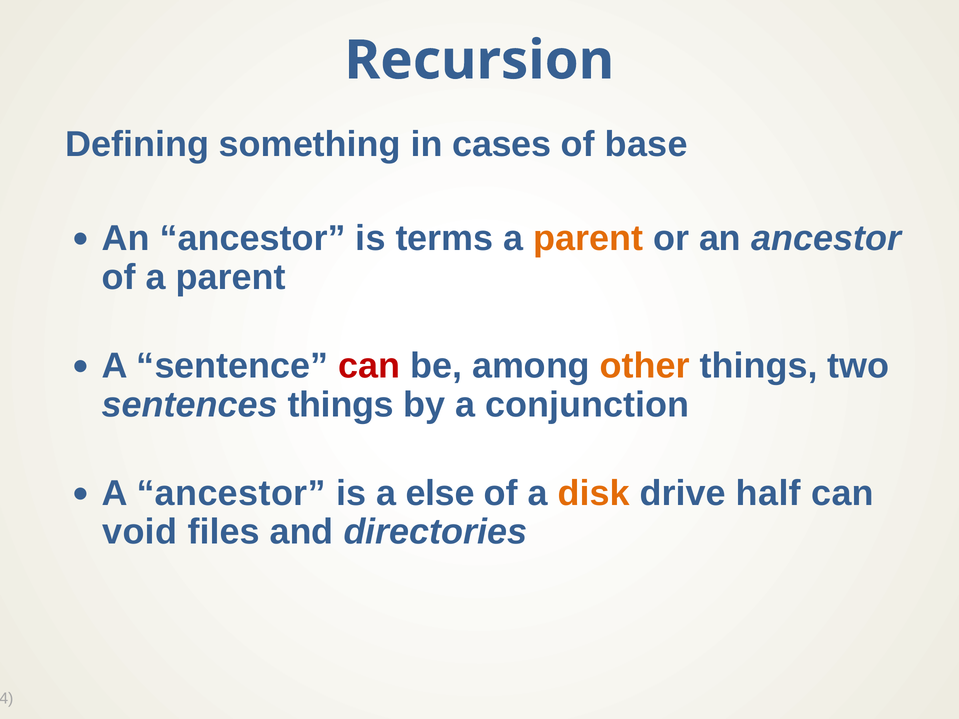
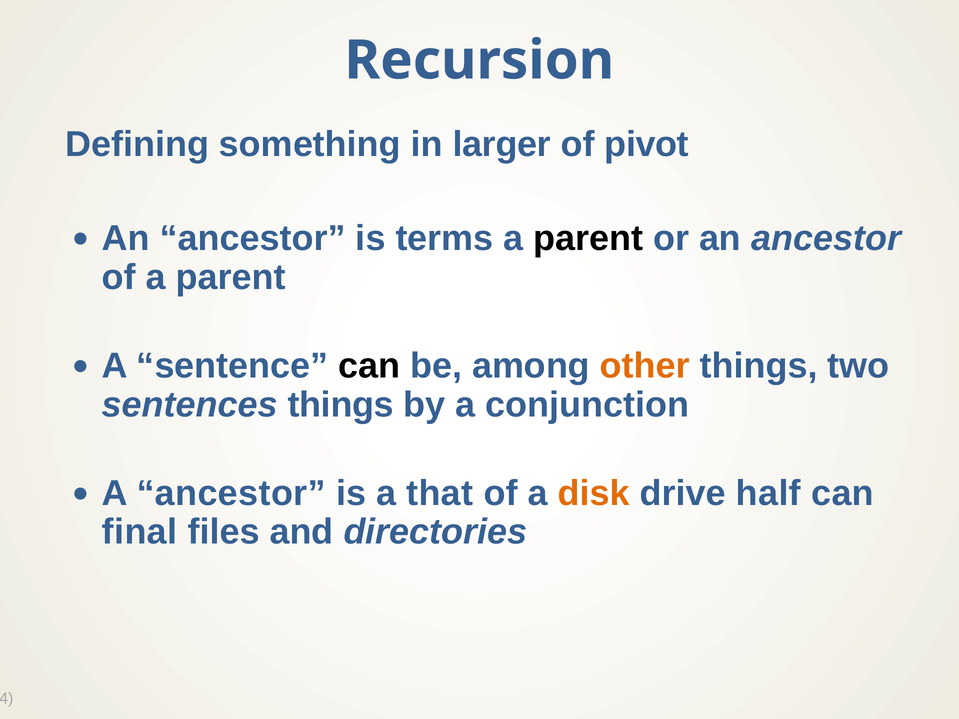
cases: cases -> larger
base: base -> pivot
parent at (588, 239) colour: orange -> black
can at (369, 366) colour: red -> black
else: else -> that
void: void -> final
